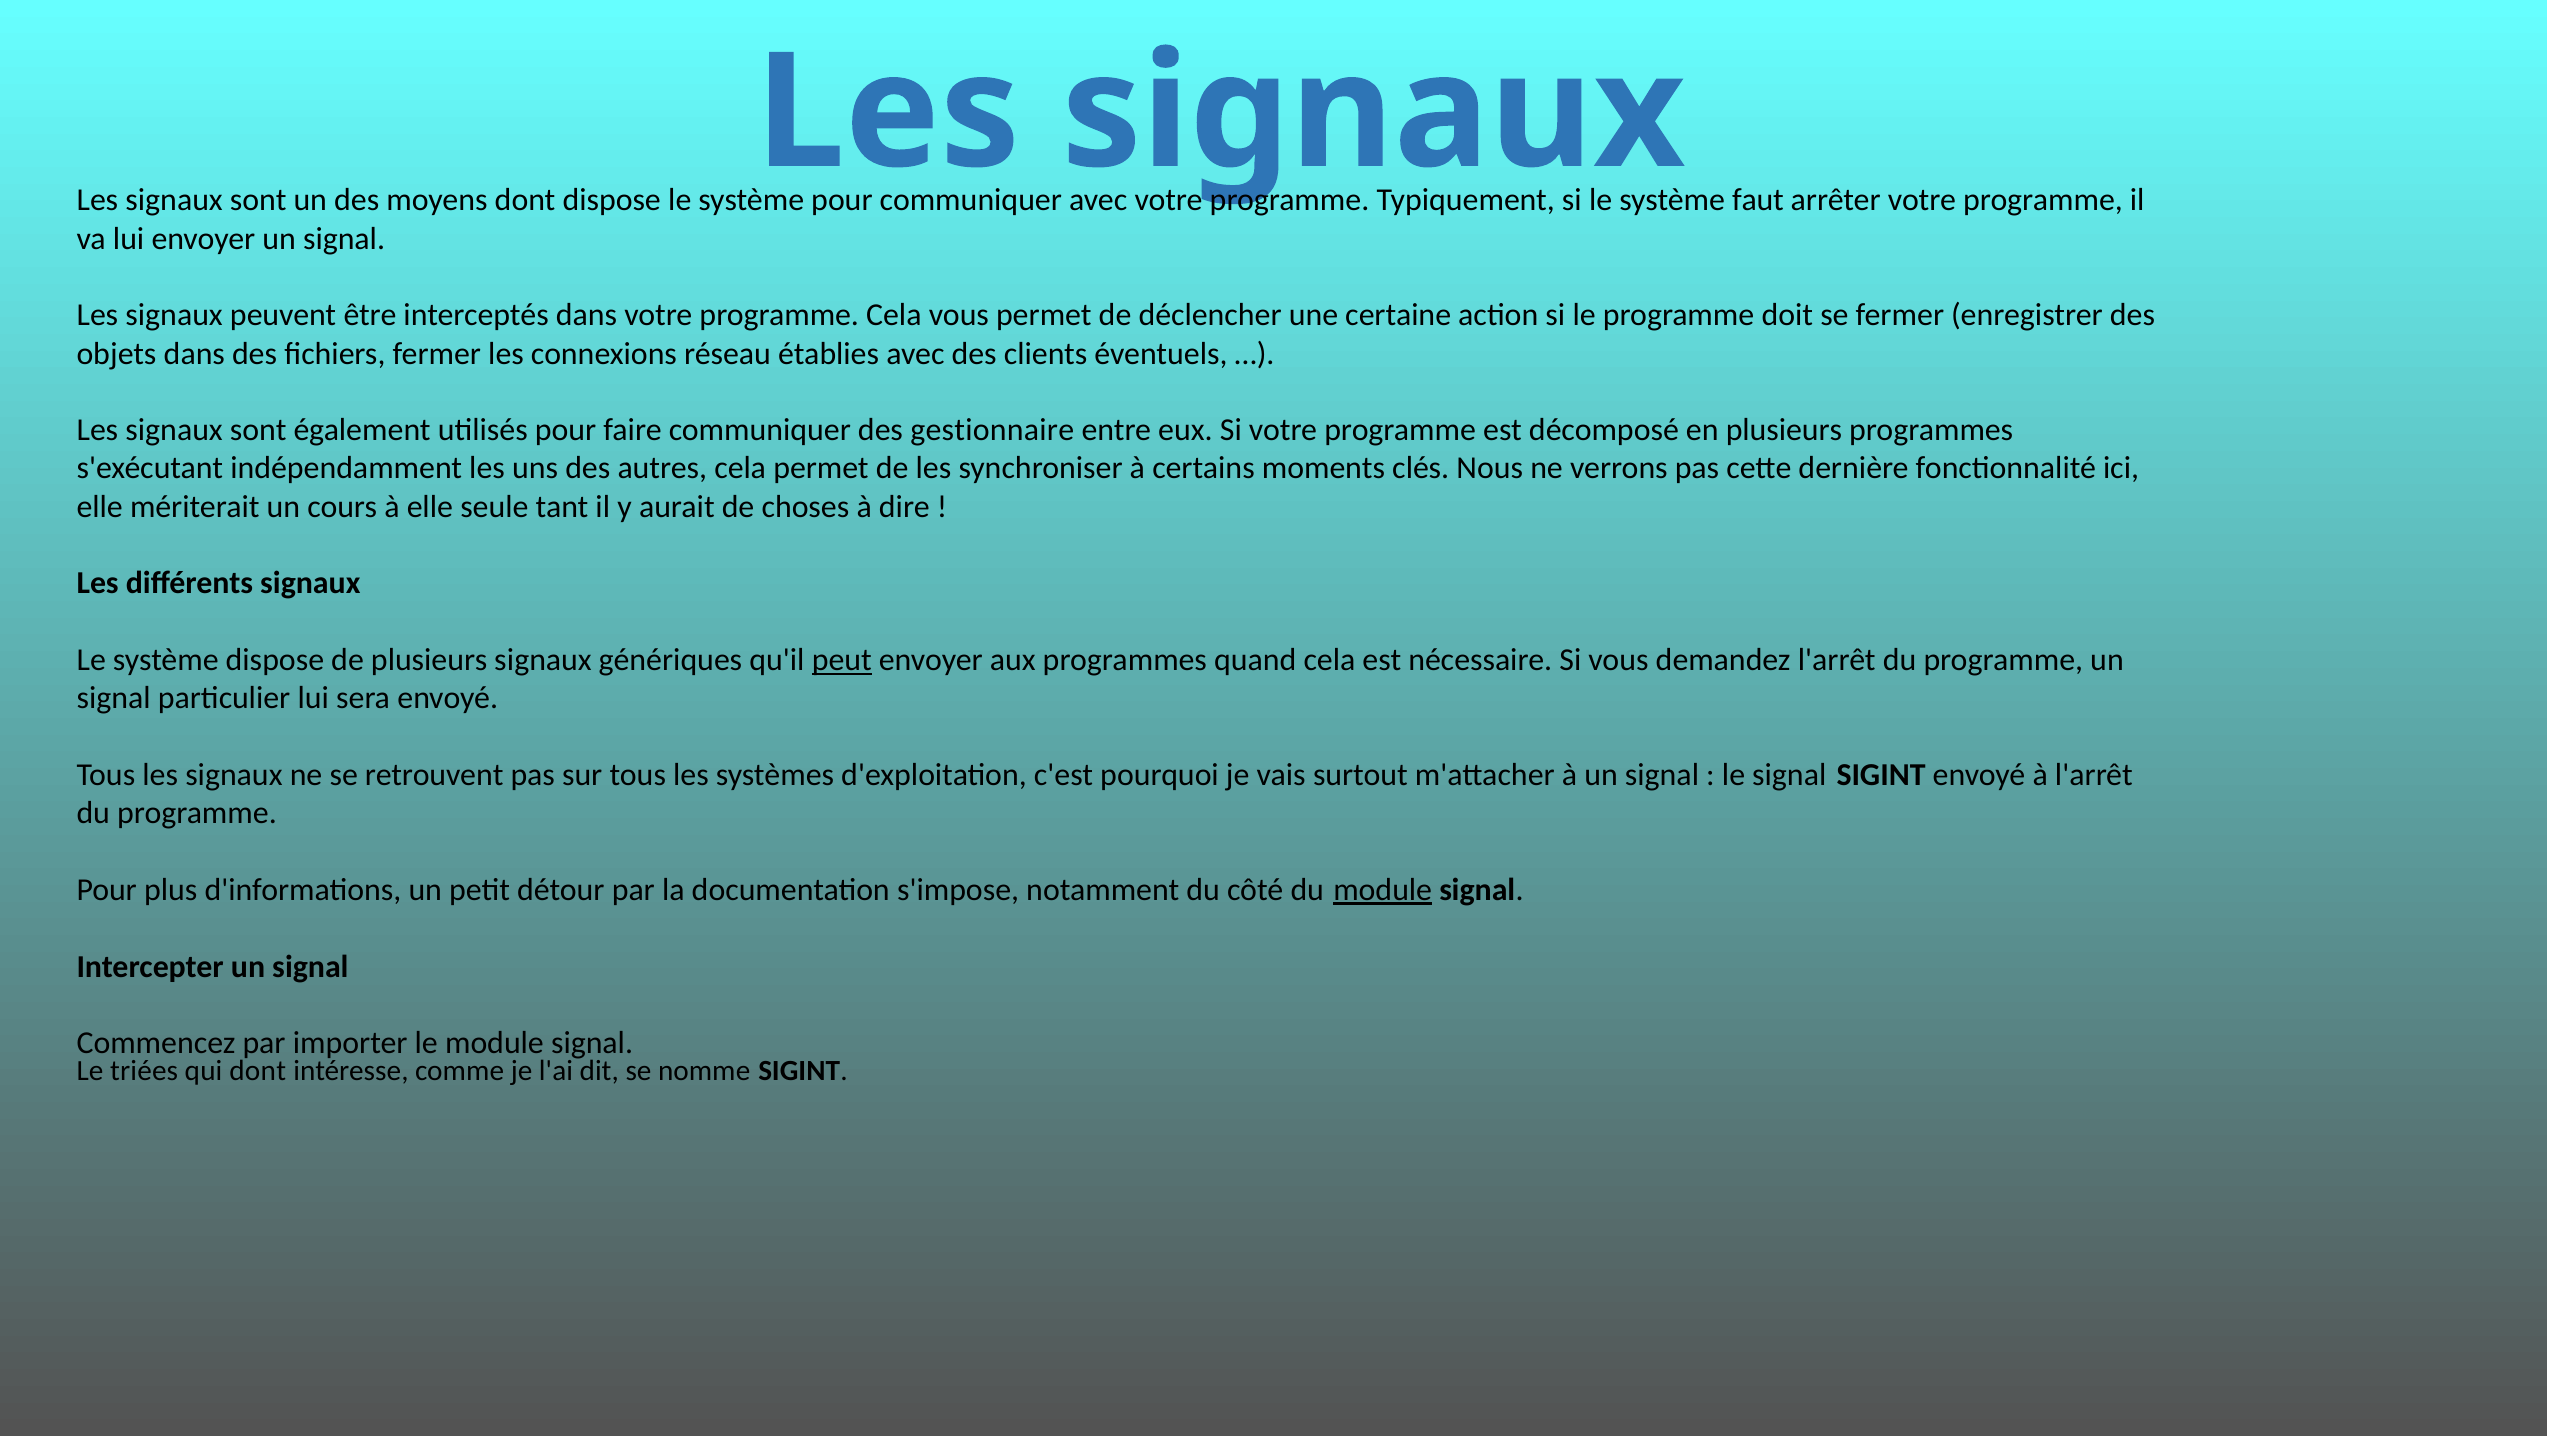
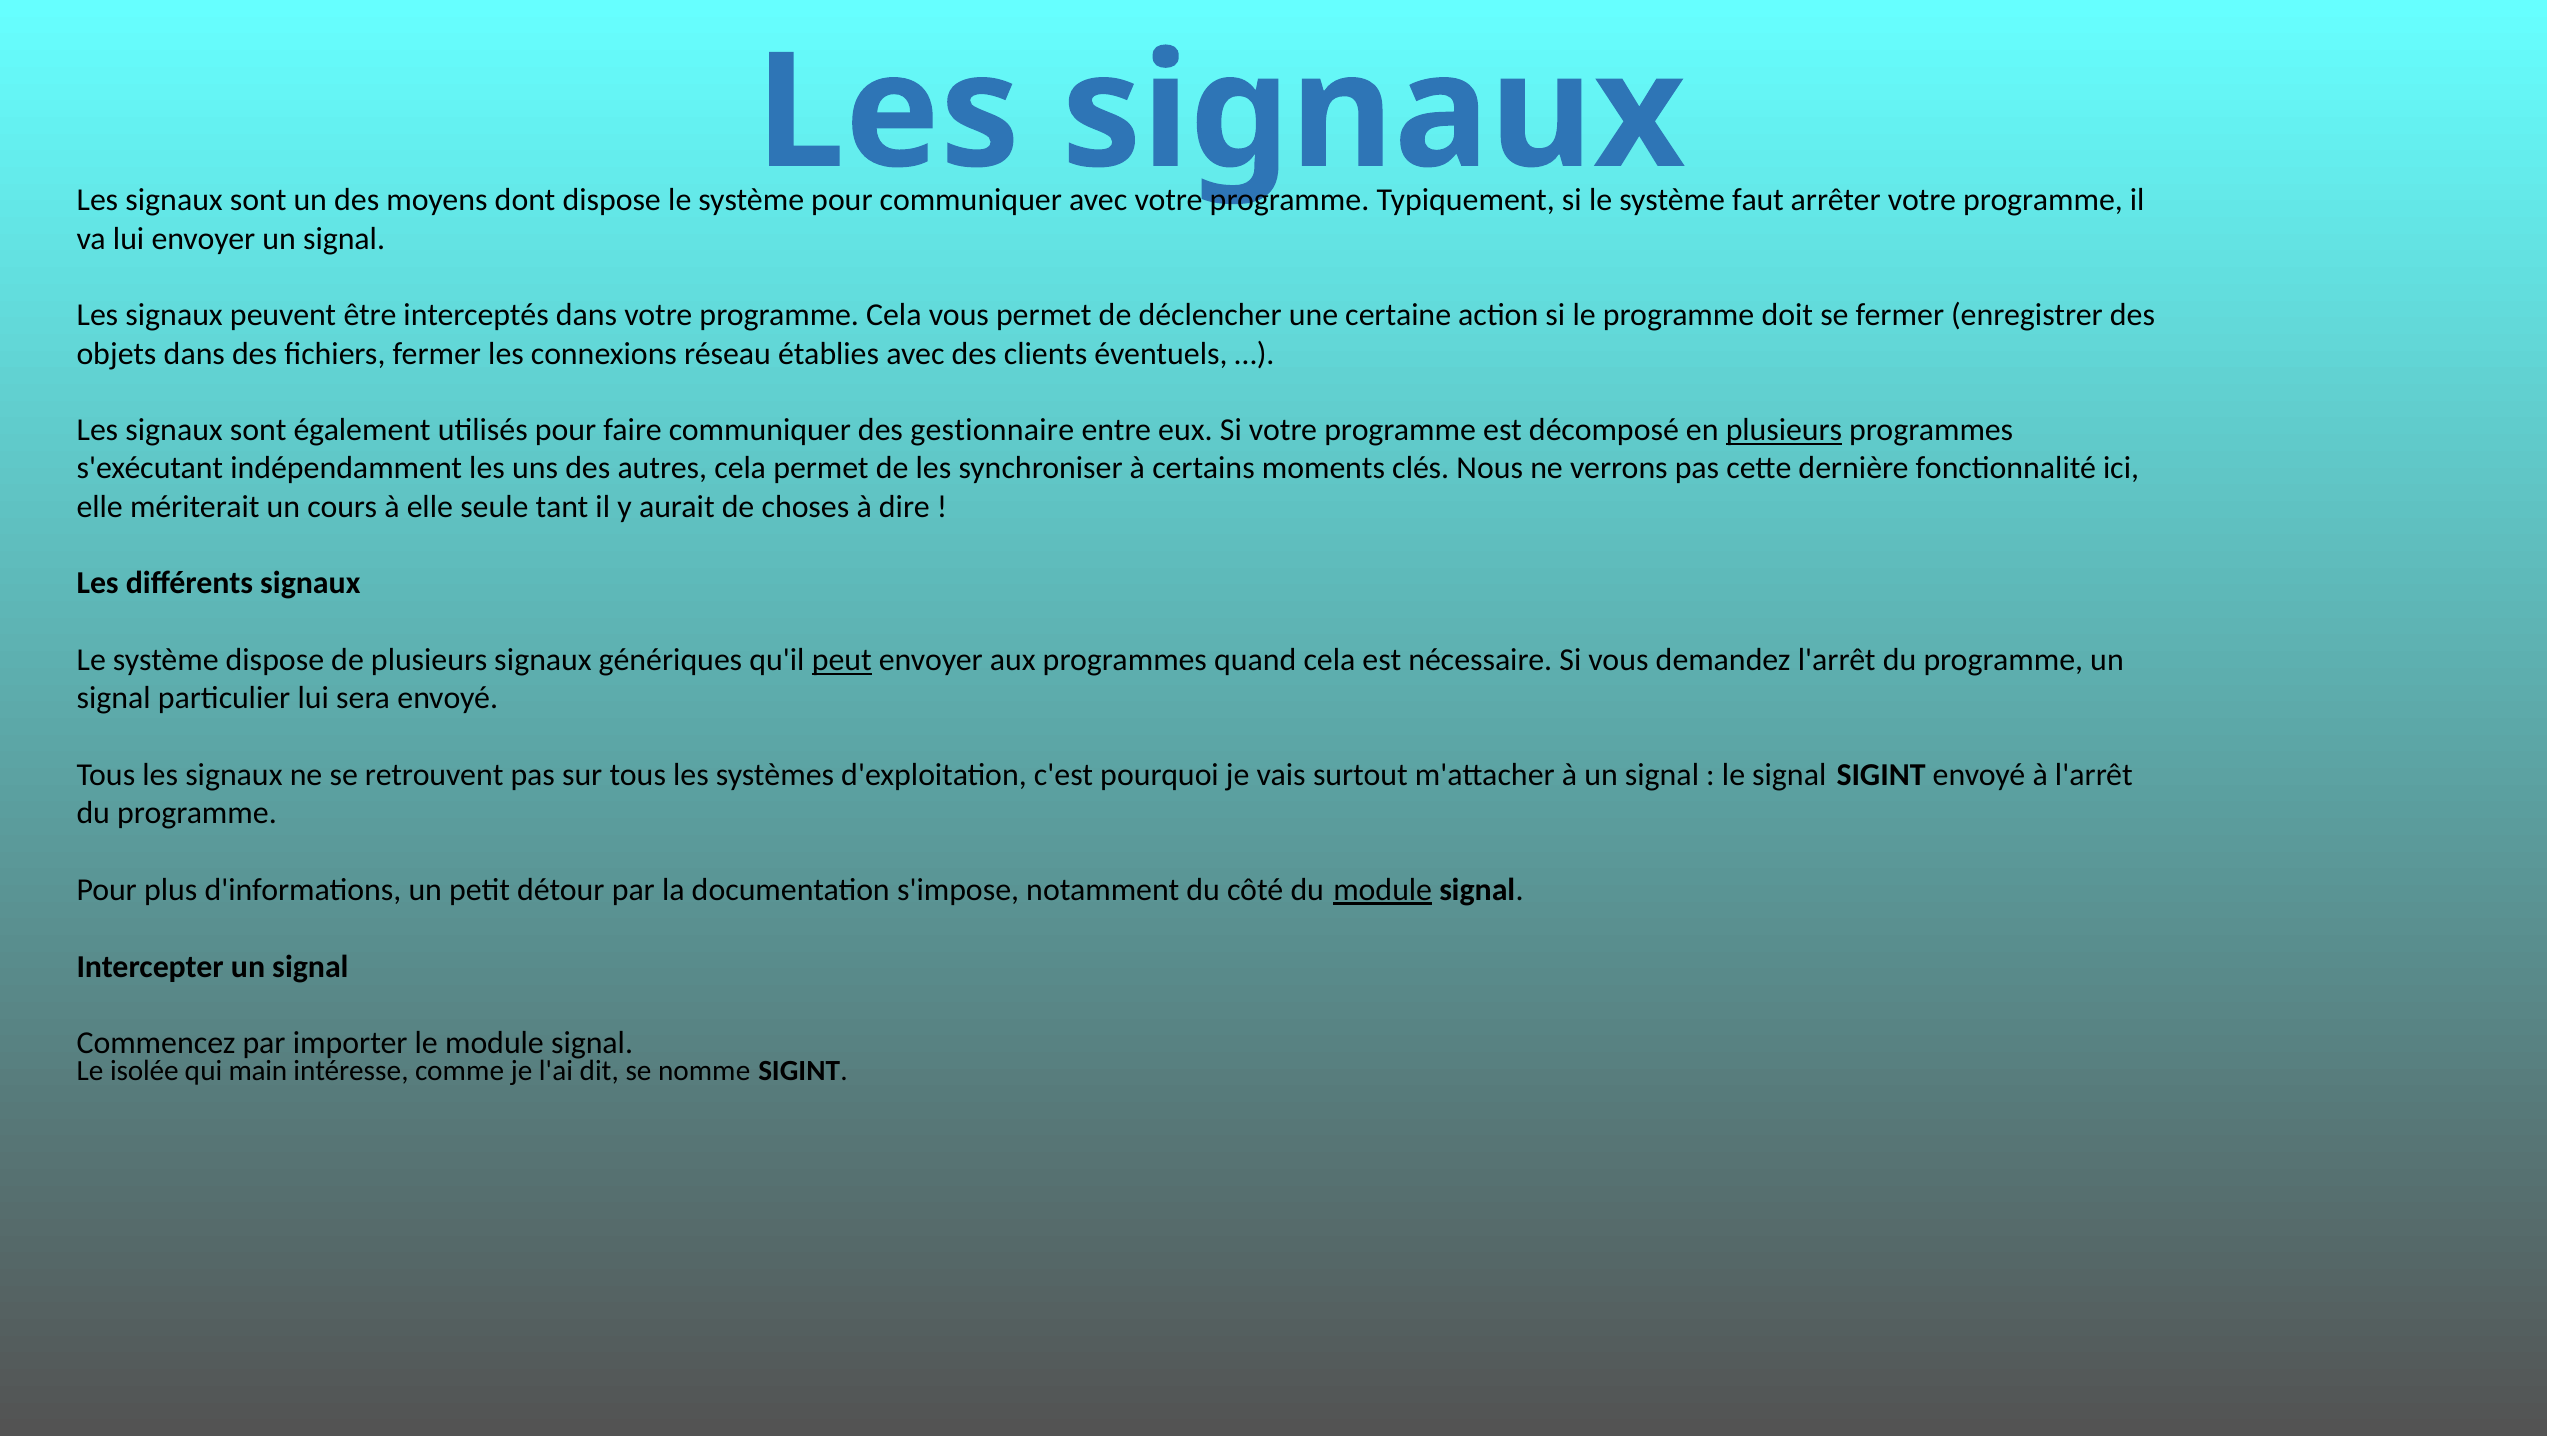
plusieurs at (1784, 430) underline: none -> present
triées: triées -> isolée
qui dont: dont -> main
